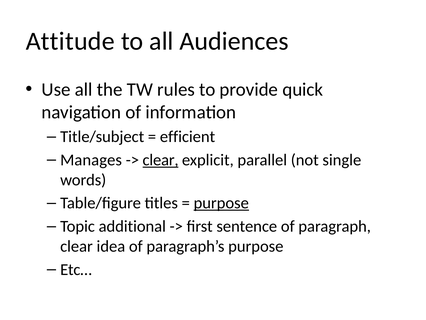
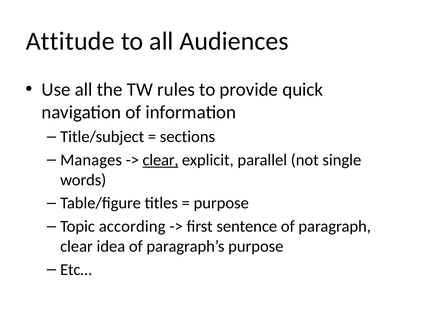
efficient: efficient -> sections
purpose at (221, 203) underline: present -> none
additional: additional -> according
